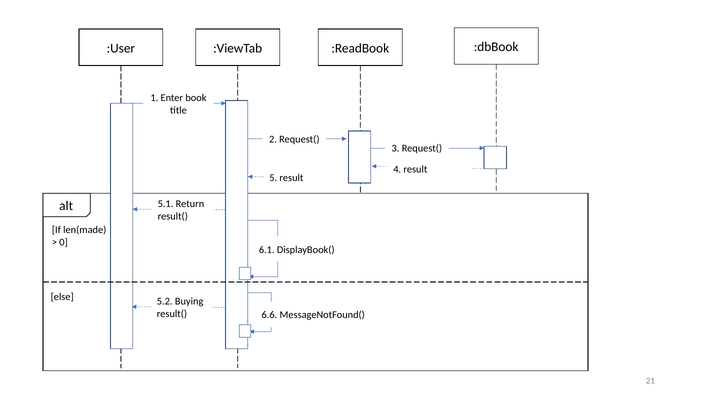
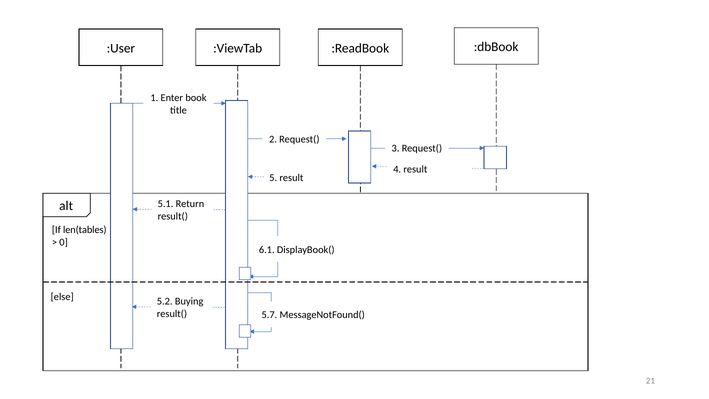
len(made: len(made -> len(tables
6.6: 6.6 -> 5.7
